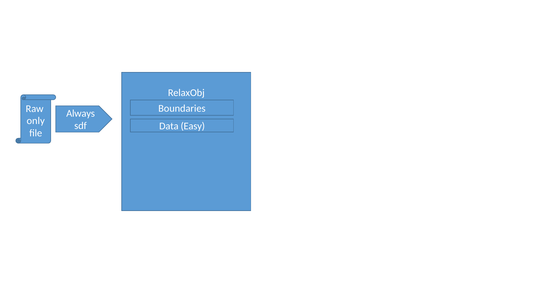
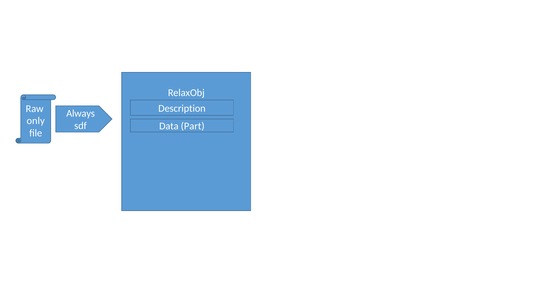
Boundaries: Boundaries -> Description
Easy: Easy -> Part
